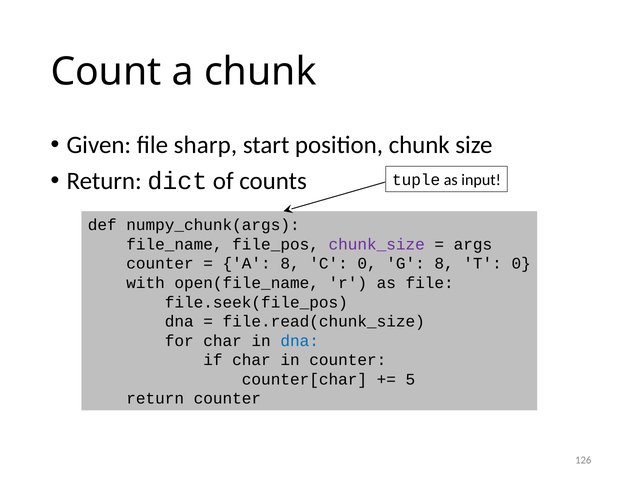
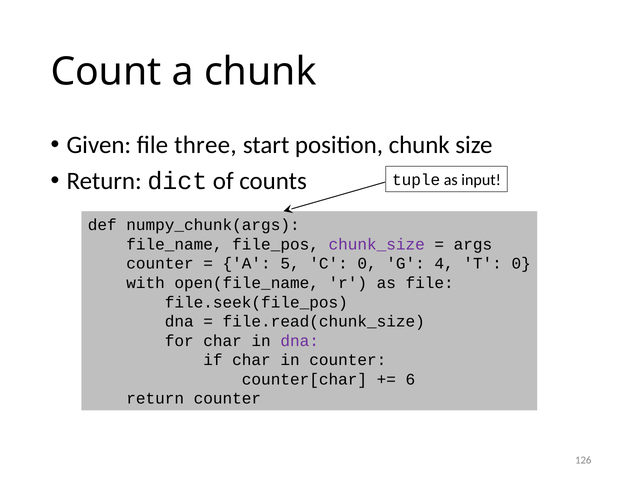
sharp: sharp -> three
A 8: 8 -> 5
G 8: 8 -> 4
dna at (300, 340) colour: blue -> purple
5: 5 -> 6
